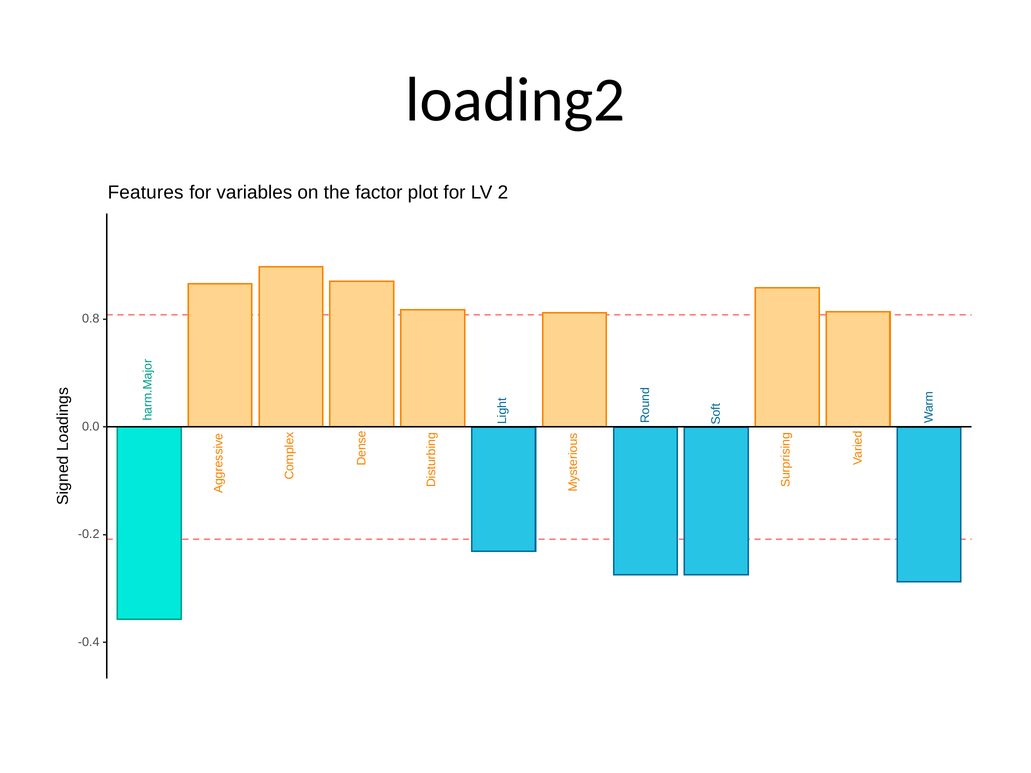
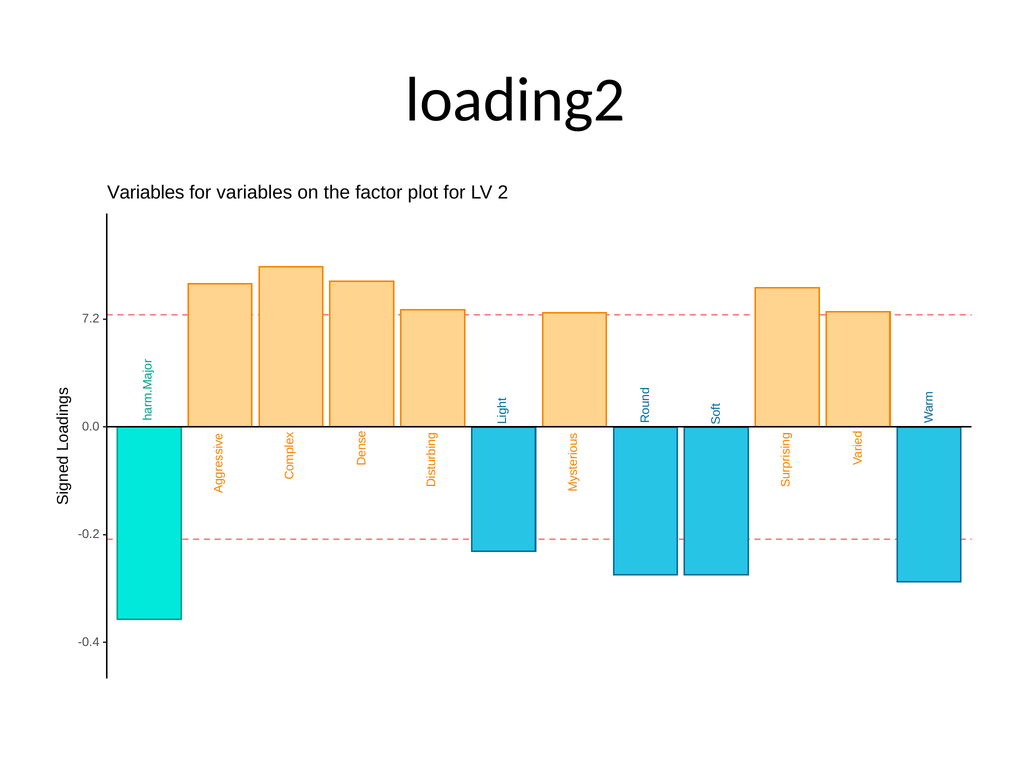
Features at (146, 192): Features -> Variables
0.8: 0.8 -> 7.2
